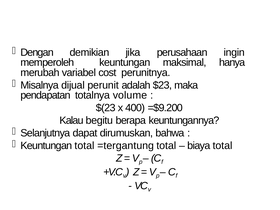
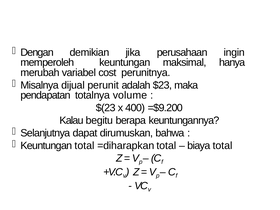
=tergantung: =tergantung -> =diharapkan
